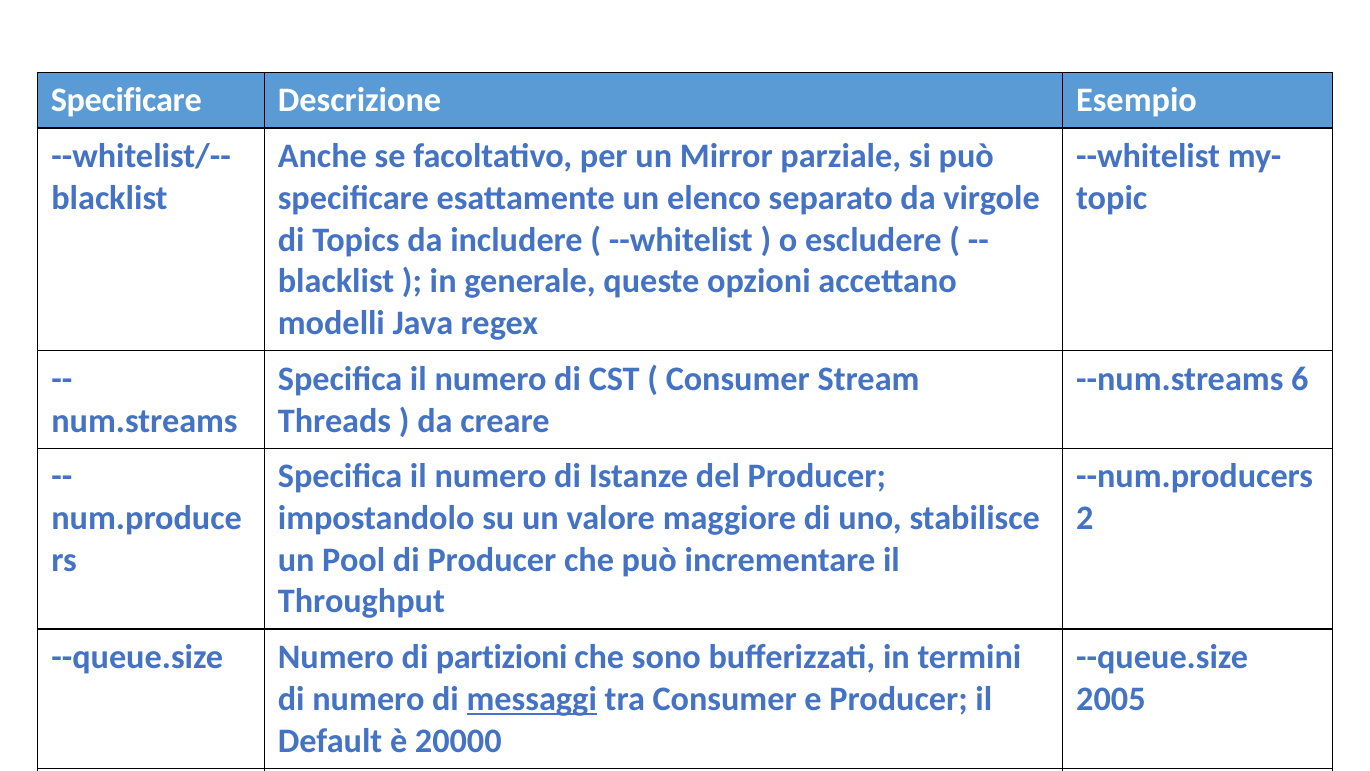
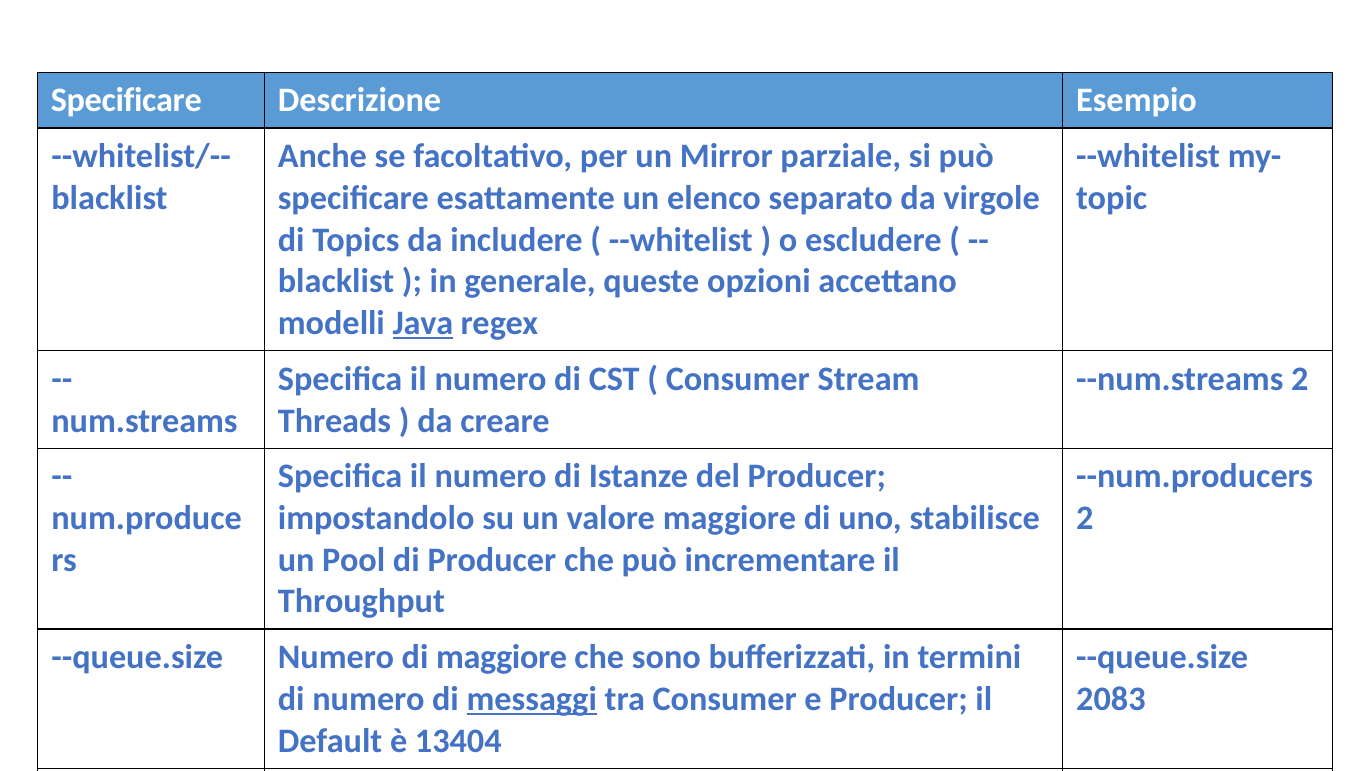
Java underline: none -> present
--num.streams 6: 6 -> 2
di partizioni: partizioni -> maggiore
2005: 2005 -> 2083
20000: 20000 -> 13404
